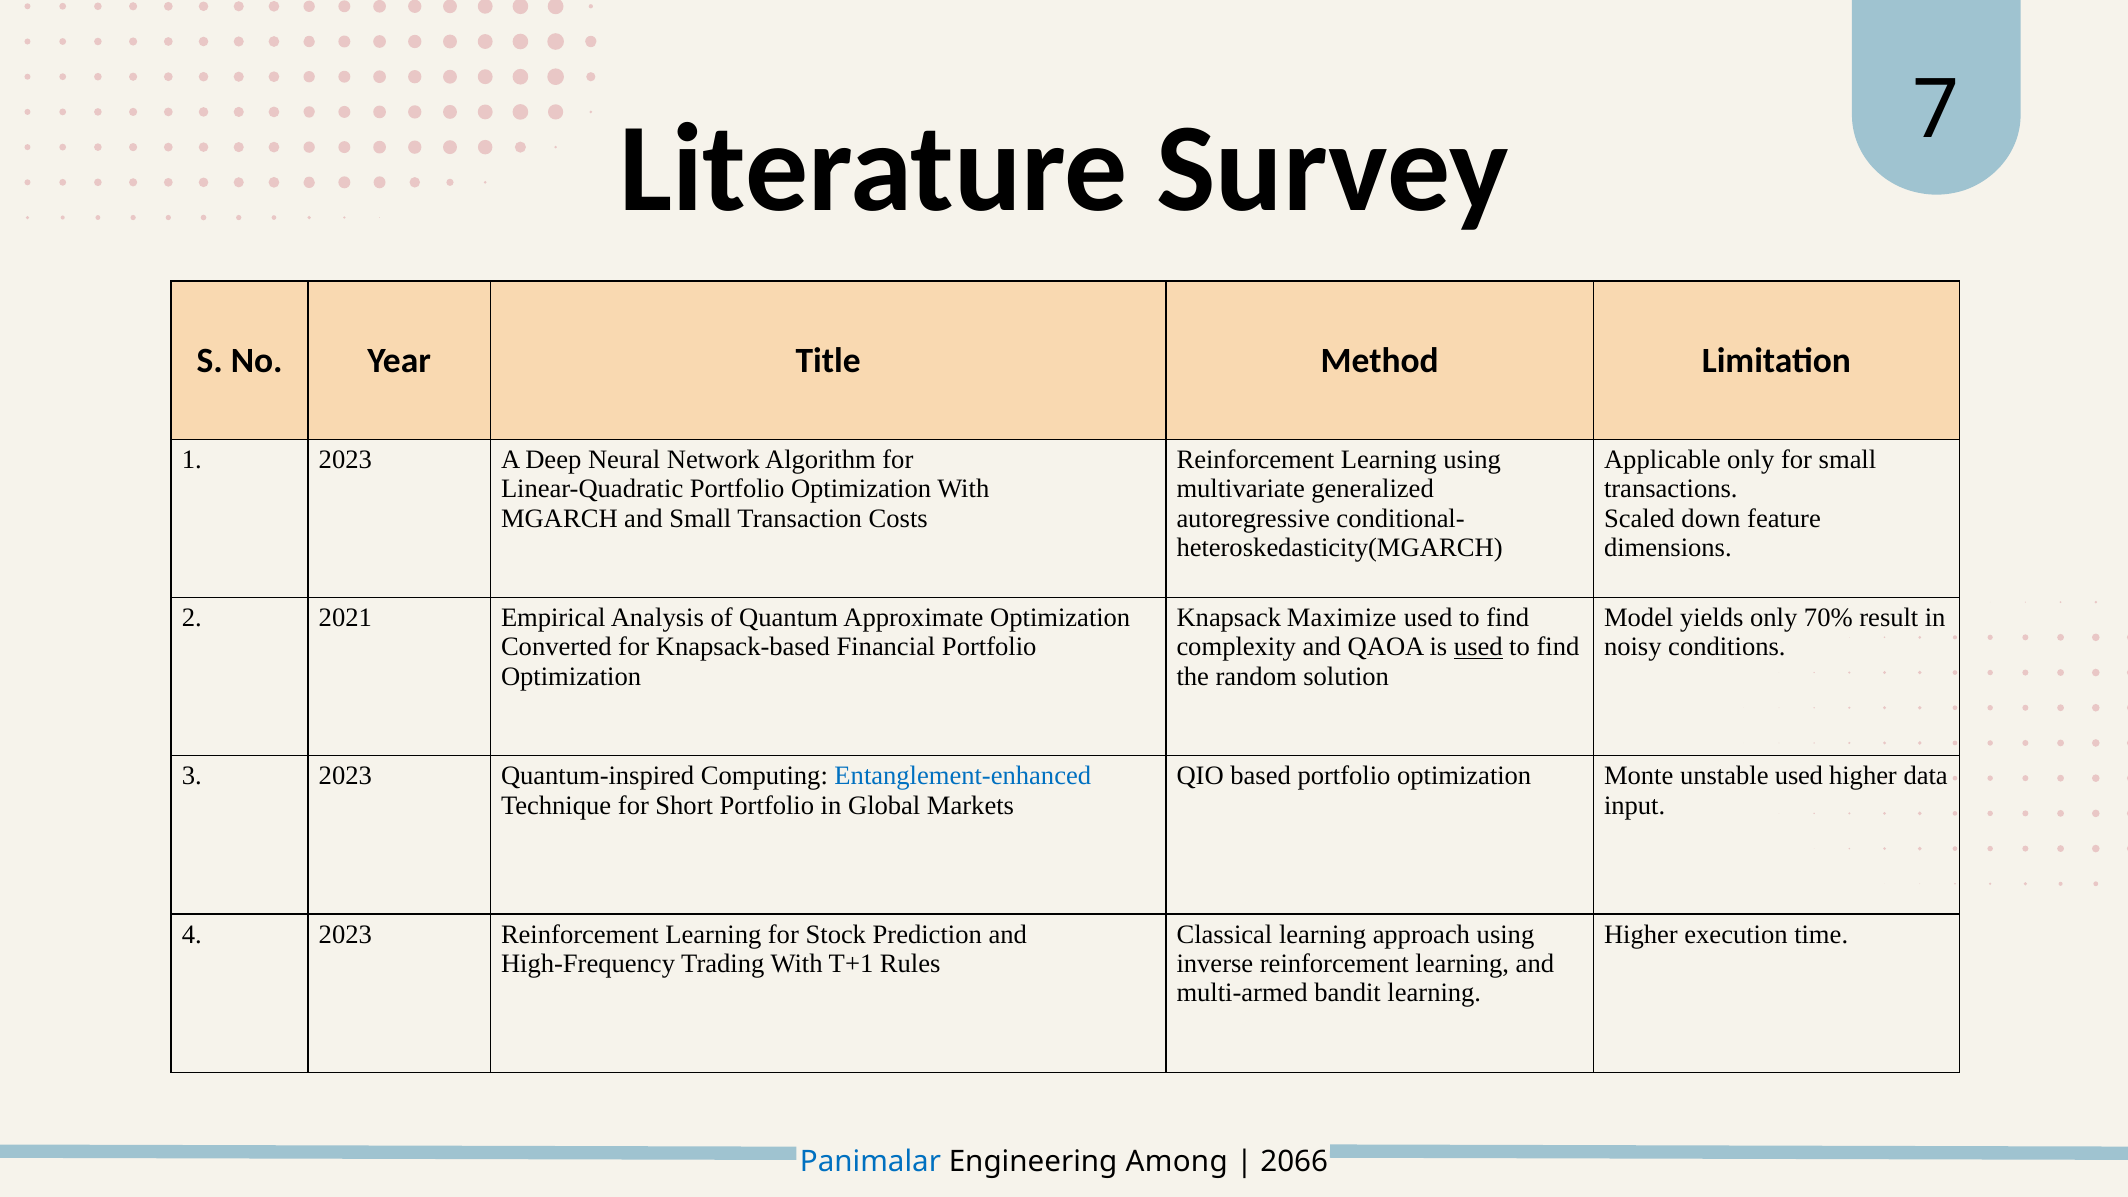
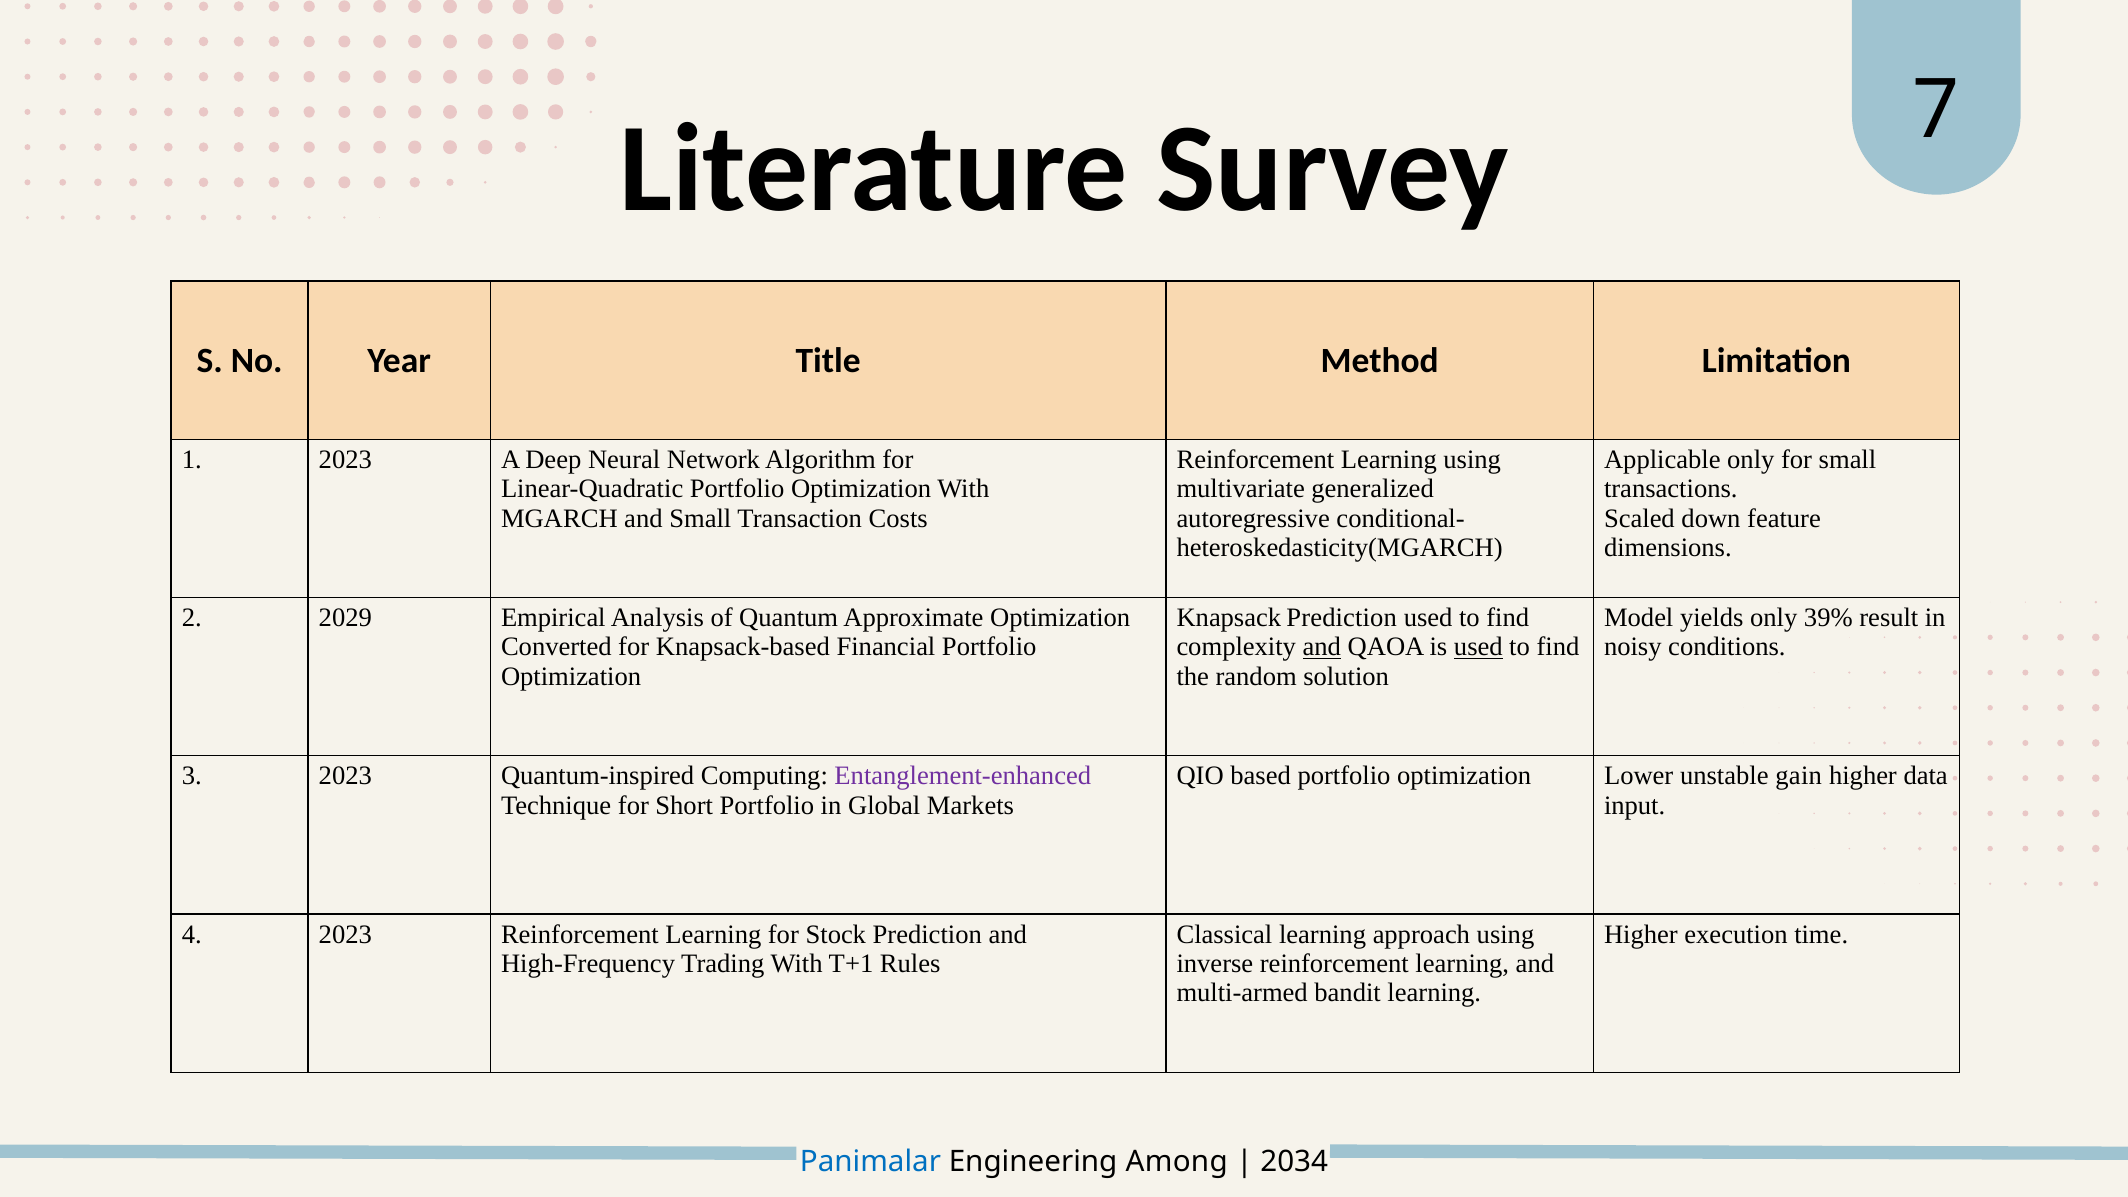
2021: 2021 -> 2029
Knapsack Maximize: Maximize -> Prediction
70%: 70% -> 39%
and at (1322, 647) underline: none -> present
Entanglement-enhanced colour: blue -> purple
Monte: Monte -> Lower
unstable used: used -> gain
2066: 2066 -> 2034
